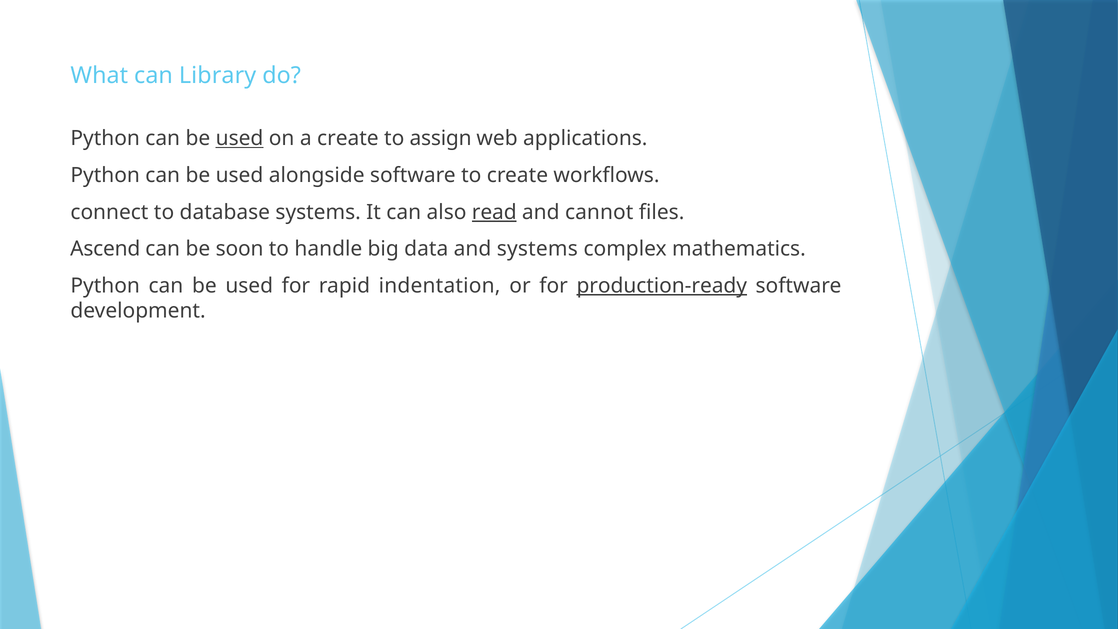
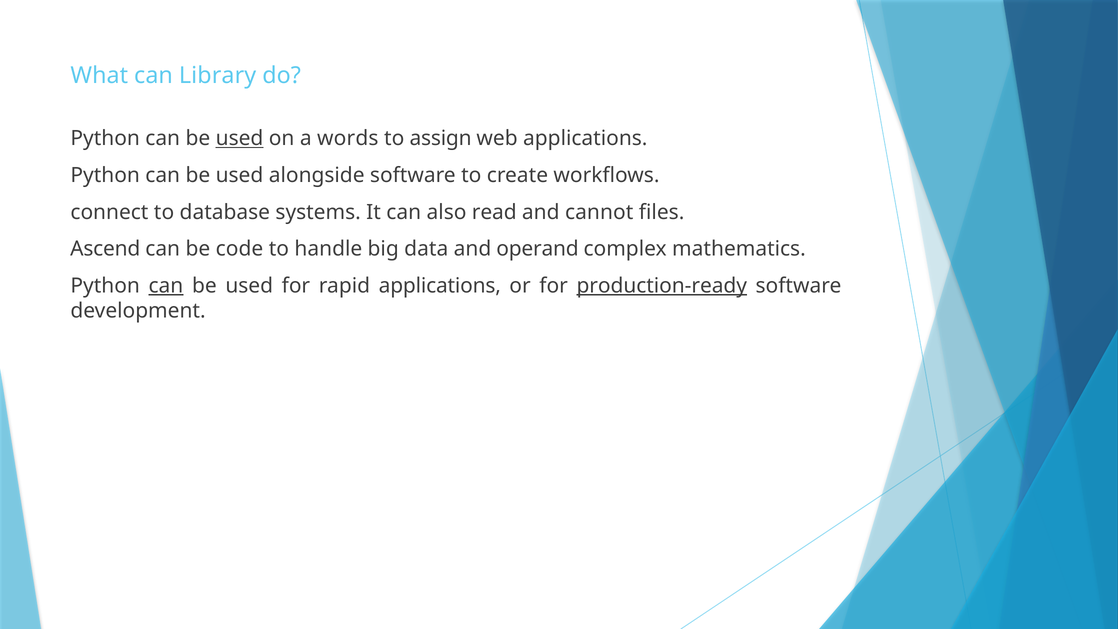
a create: create -> words
read underline: present -> none
soon: soon -> code
and systems: systems -> operand
can at (166, 286) underline: none -> present
rapid indentation: indentation -> applications
